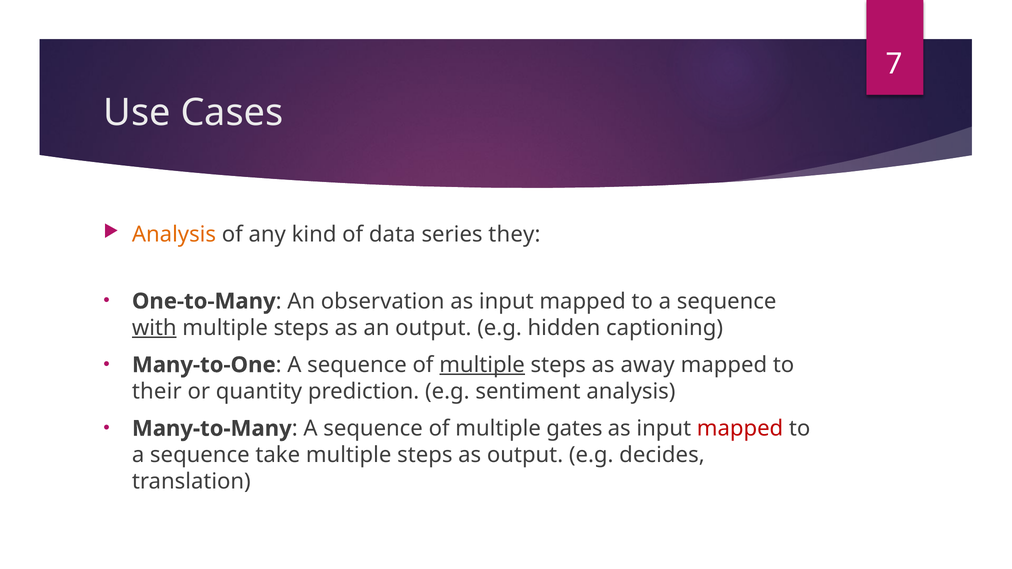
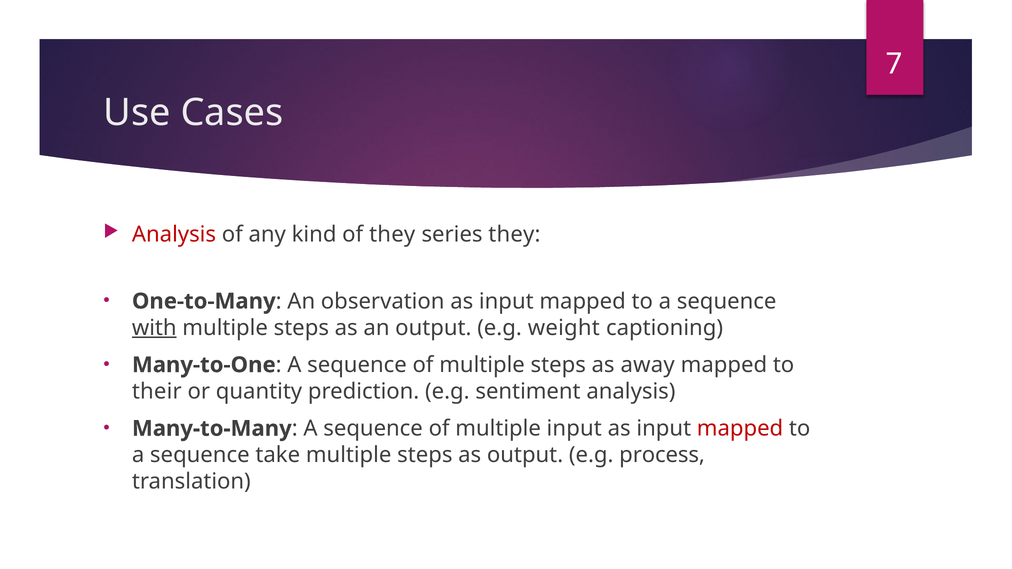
Analysis at (174, 235) colour: orange -> red
of data: data -> they
hidden: hidden -> weight
multiple at (482, 365) underline: present -> none
multiple gates: gates -> input
decides: decides -> process
